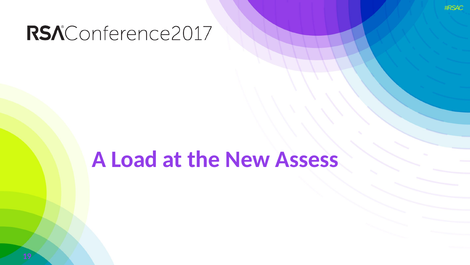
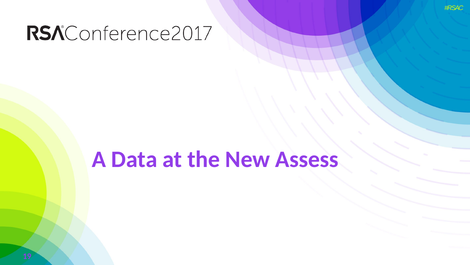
Load: Load -> Data
